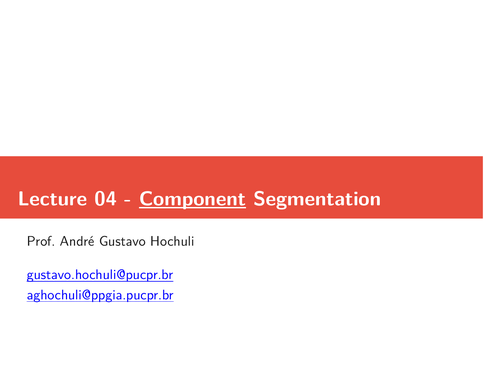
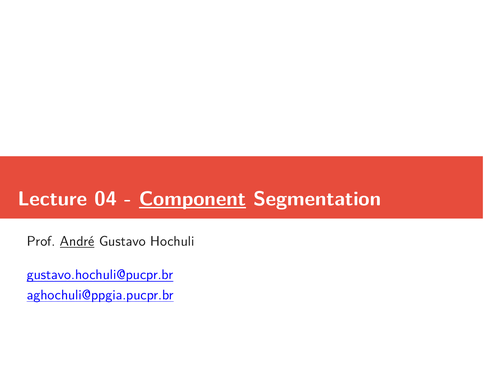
André underline: none -> present
